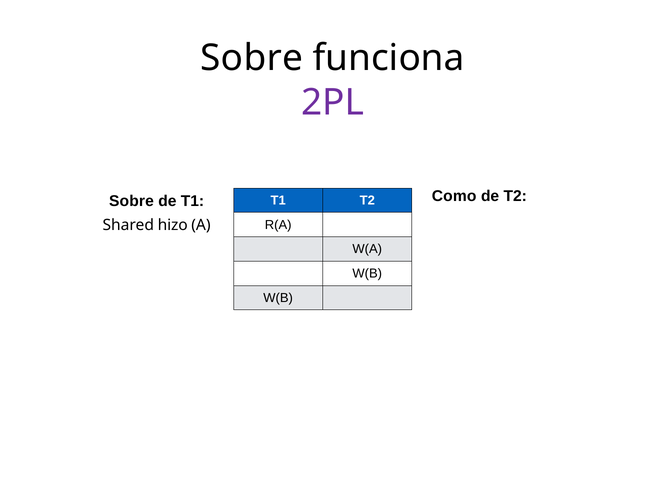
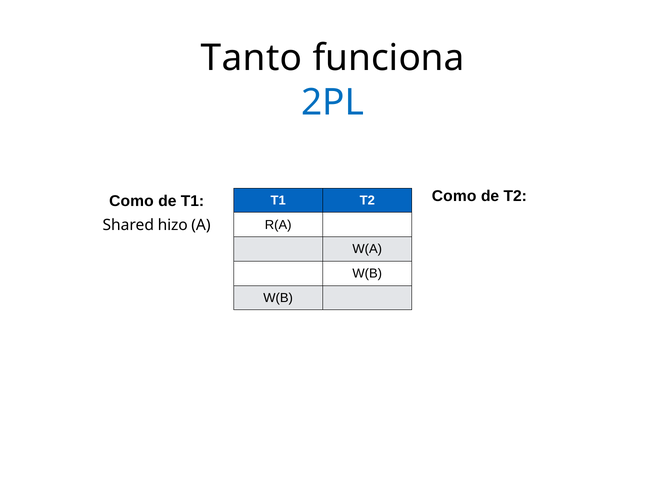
Sobre at (252, 58): Sobre -> Tanto
2PL colour: purple -> blue
Sobre at (131, 202): Sobre -> Como
